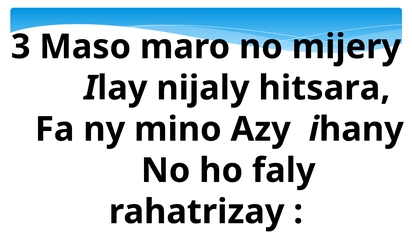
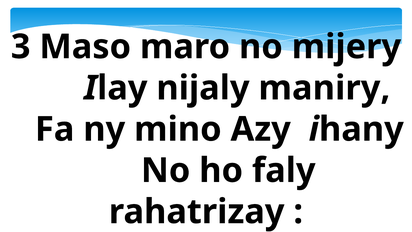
hitsara: hitsara -> maniry
